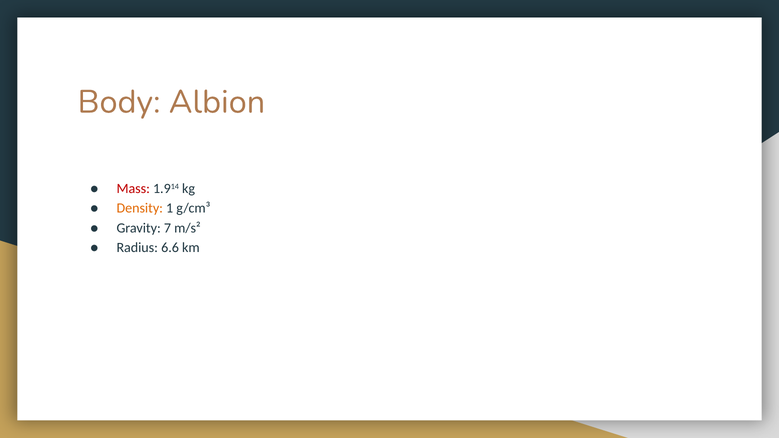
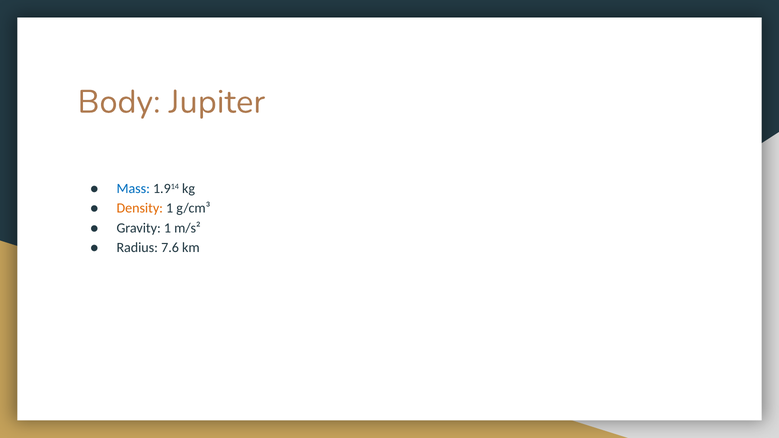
Albion: Albion -> Jupiter
Mass colour: red -> blue
Gravity 7: 7 -> 1
6.6: 6.6 -> 7.6
